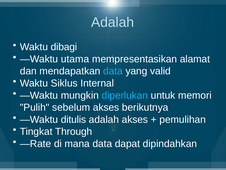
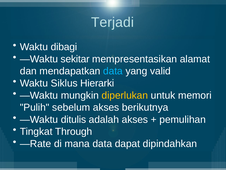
Adalah at (113, 22): Adalah -> Terjadi
utama: utama -> sekitar
Internal: Internal -> Hierarki
diperlukan colour: light blue -> yellow
